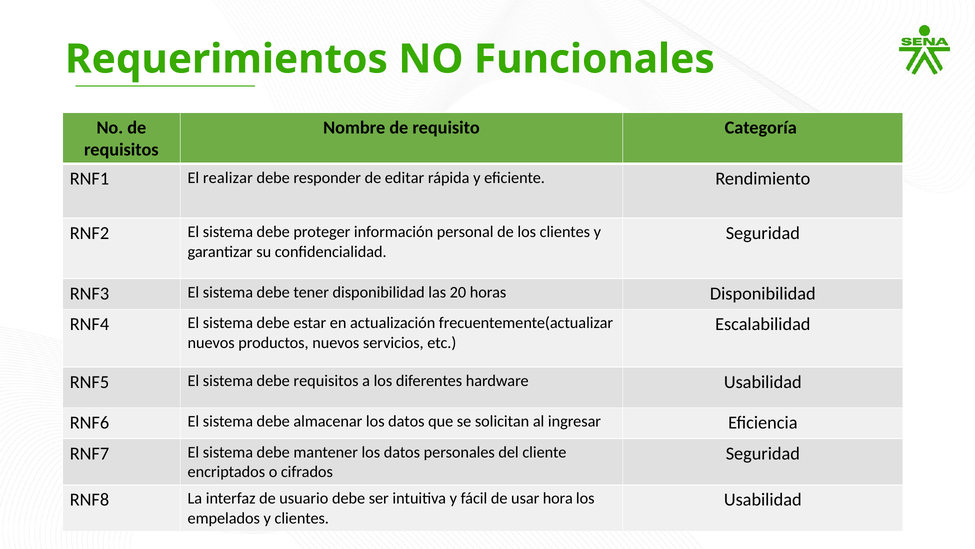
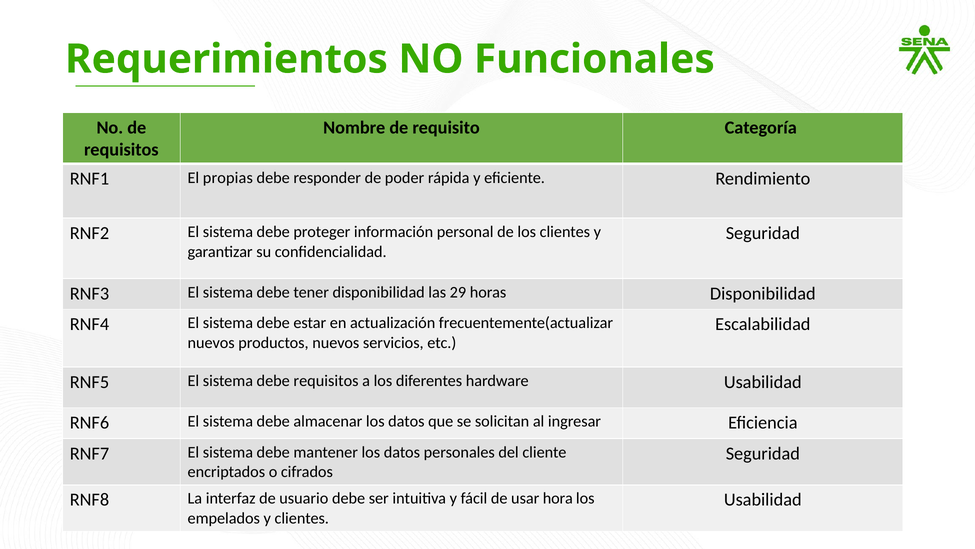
realizar: realizar -> propias
editar: editar -> poder
20: 20 -> 29
